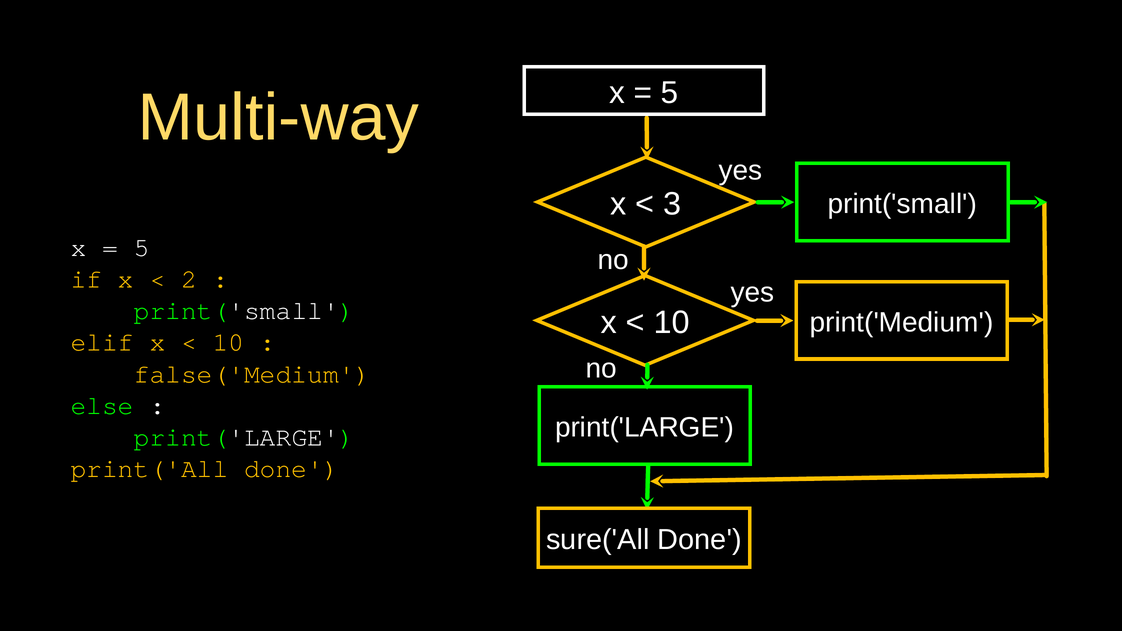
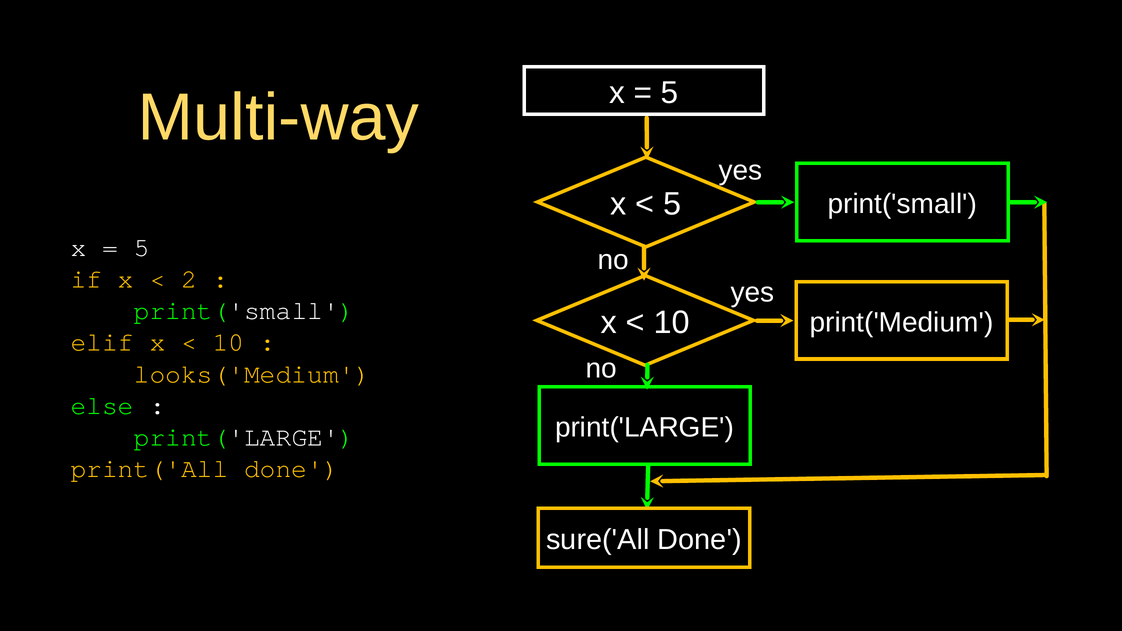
3 at (672, 204): 3 -> 5
false('Medium: false('Medium -> looks('Medium
